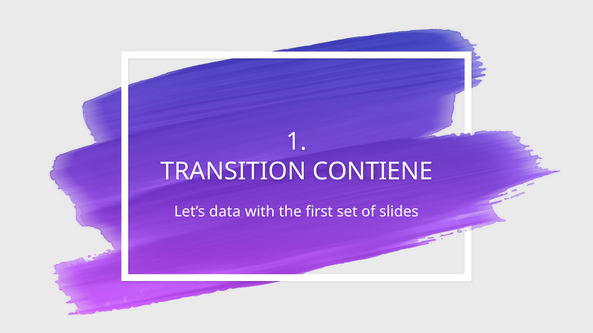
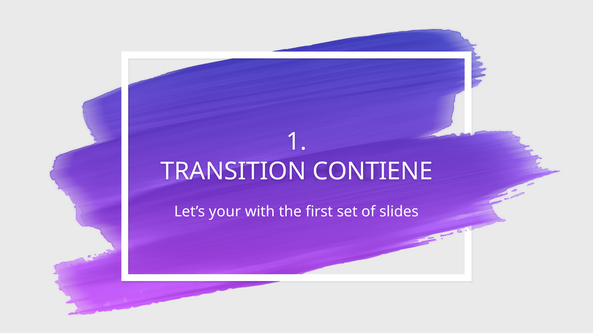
data: data -> your
